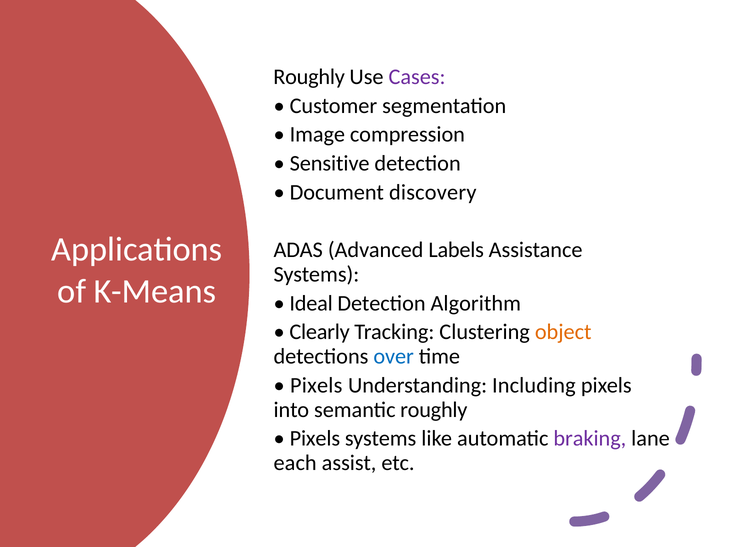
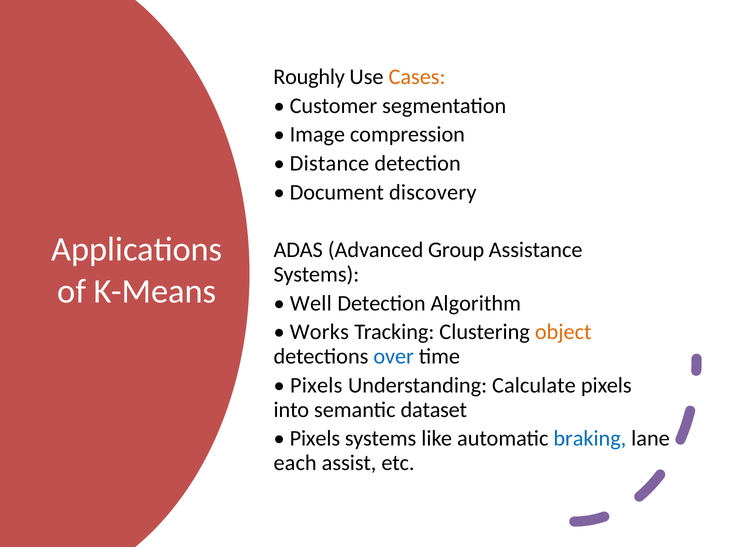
Cases colour: purple -> orange
Sensitive: Sensitive -> Distance
Labels: Labels -> Group
Ideal: Ideal -> Well
Clearly: Clearly -> Works
Including: Including -> Calculate
semantic roughly: roughly -> dataset
braking colour: purple -> blue
